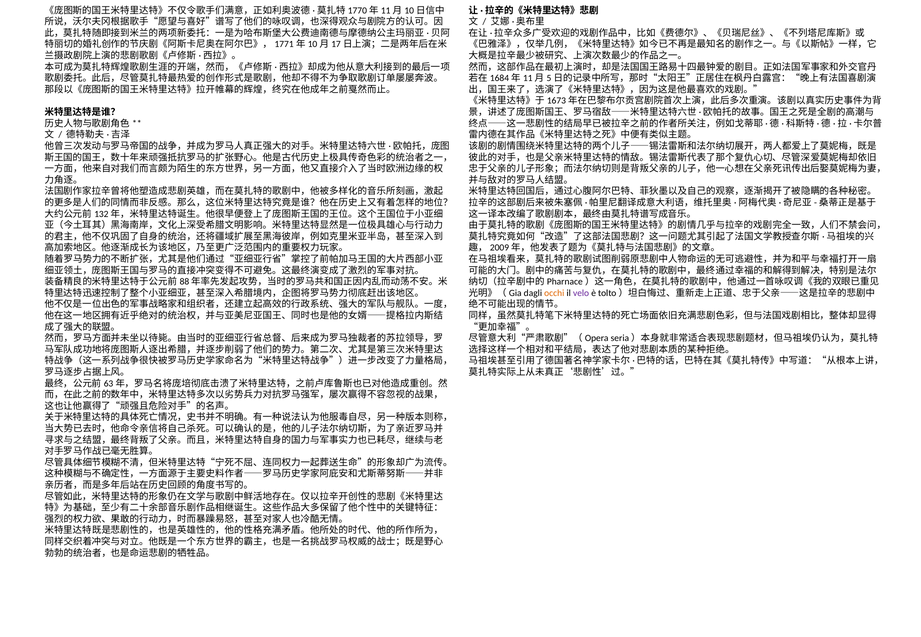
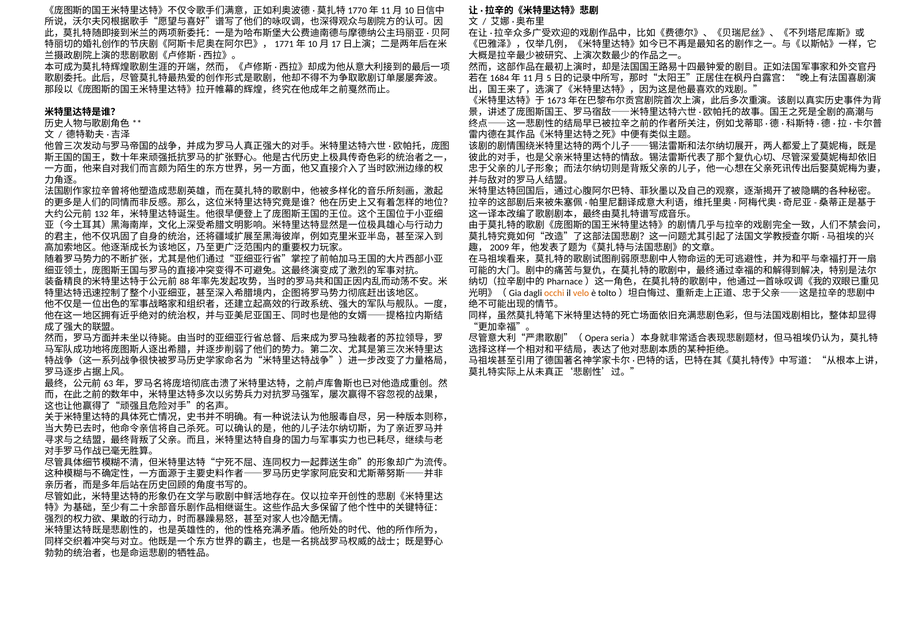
velo colour: purple -> orange
